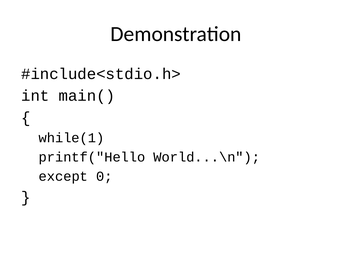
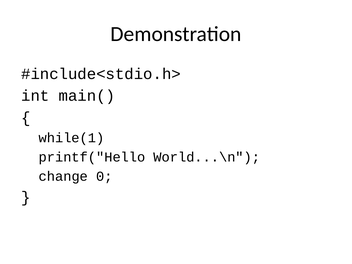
except: except -> change
